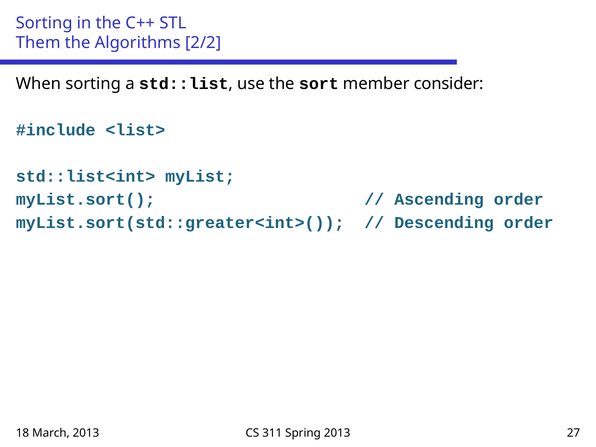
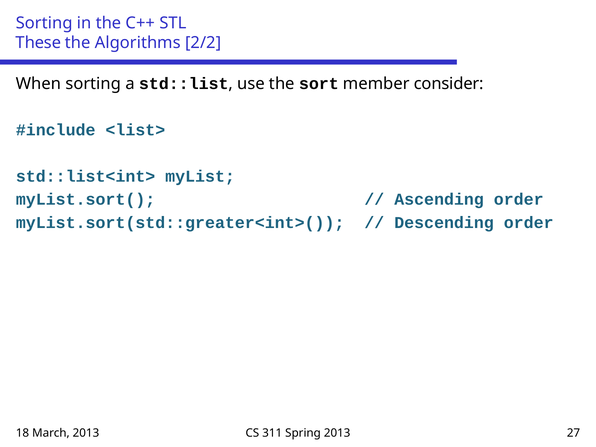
Them: Them -> These
